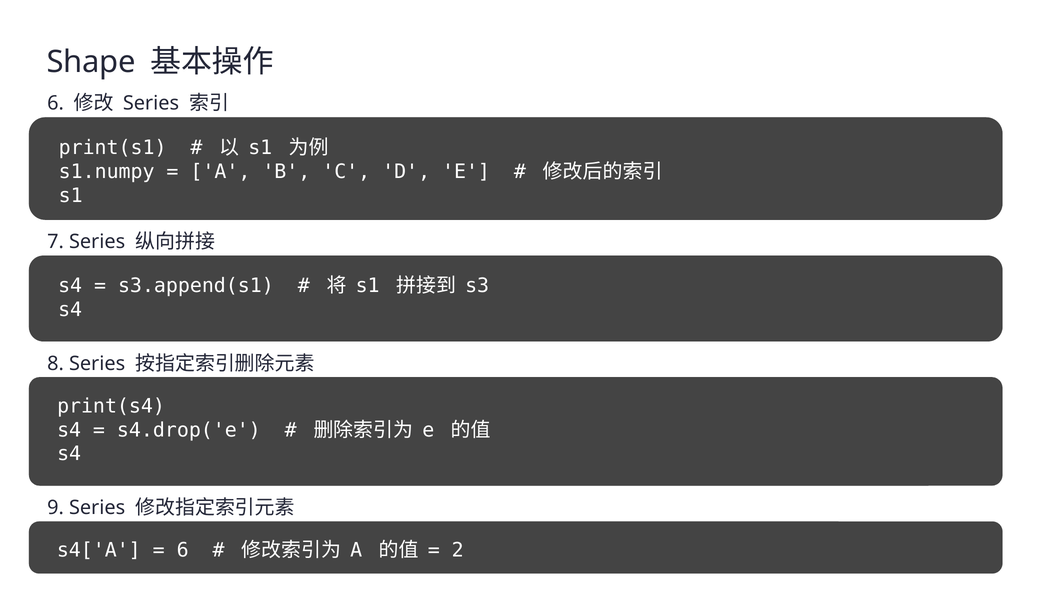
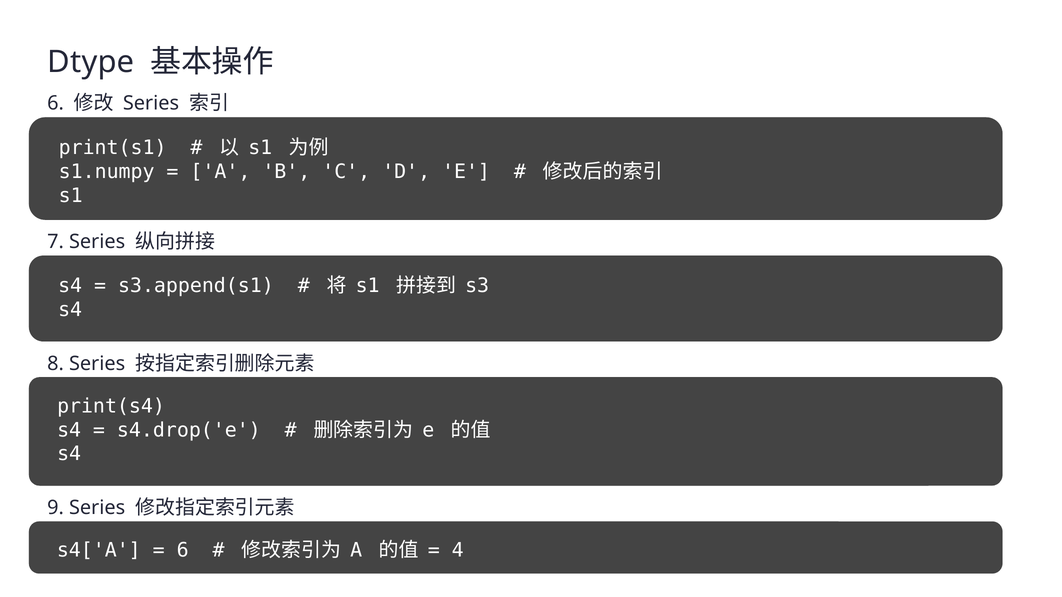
Shape: Shape -> Dtype
2: 2 -> 4
